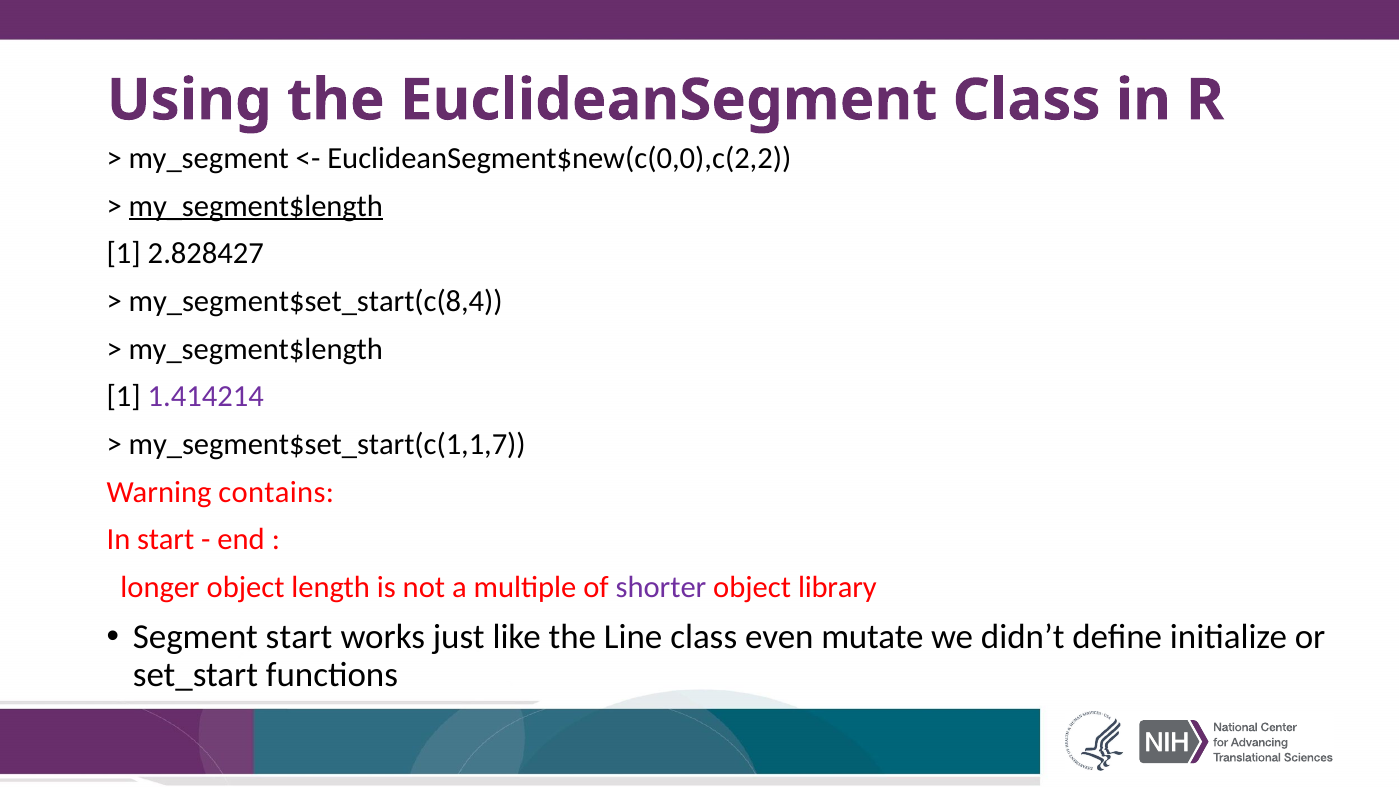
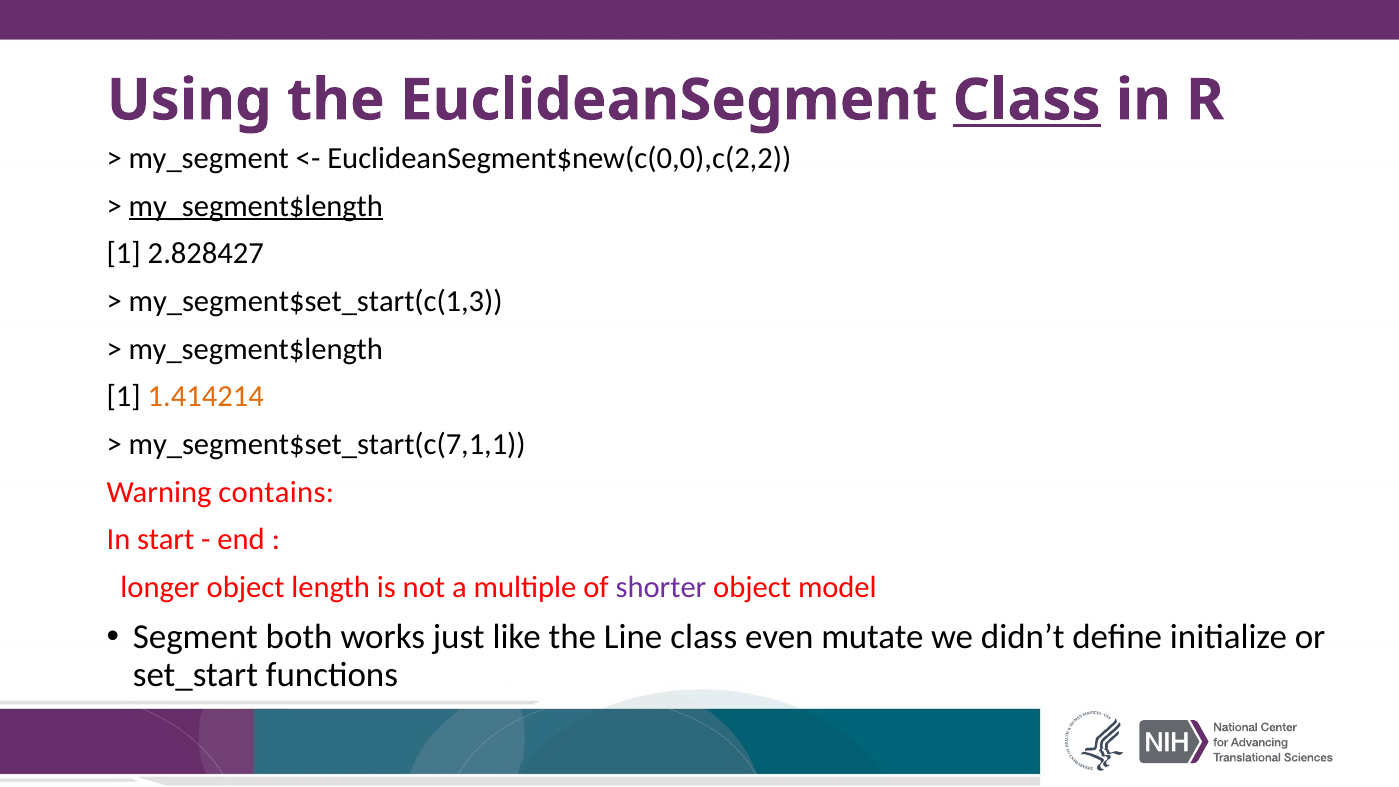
Class at (1027, 100) underline: none -> present
my_segment$set_start(c(8,4: my_segment$set_start(c(8,4 -> my_segment$set_start(c(1,3
1.414214 colour: purple -> orange
my_segment$set_start(c(1,1,7: my_segment$set_start(c(1,1,7 -> my_segment$set_start(c(7,1,1
library: library -> model
Segment start: start -> both
